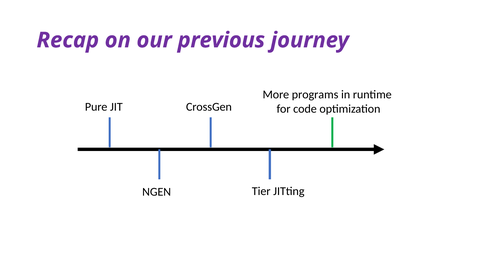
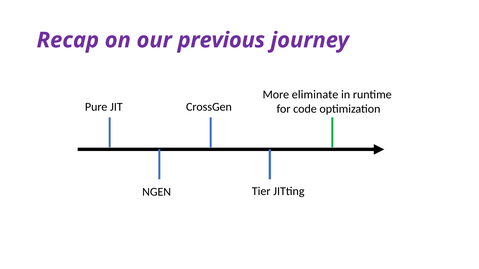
programs: programs -> eliminate
